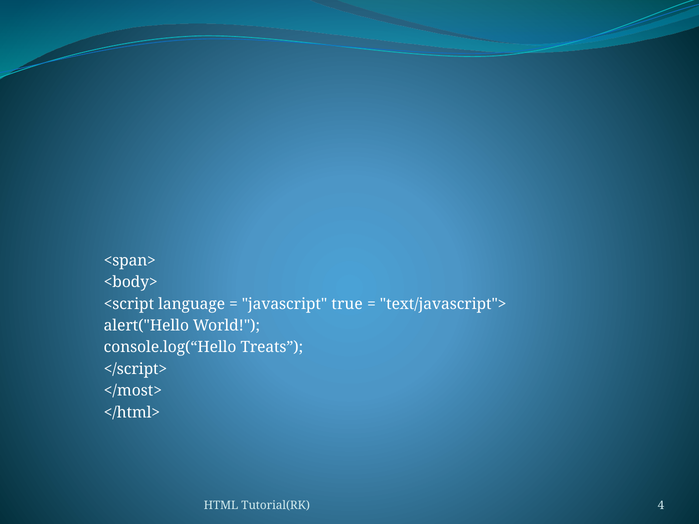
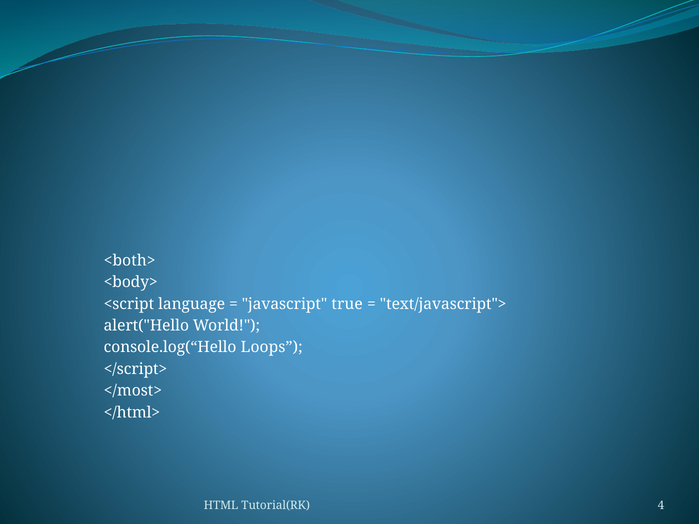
<span>: <span> -> <both>
Treats: Treats -> Loops
